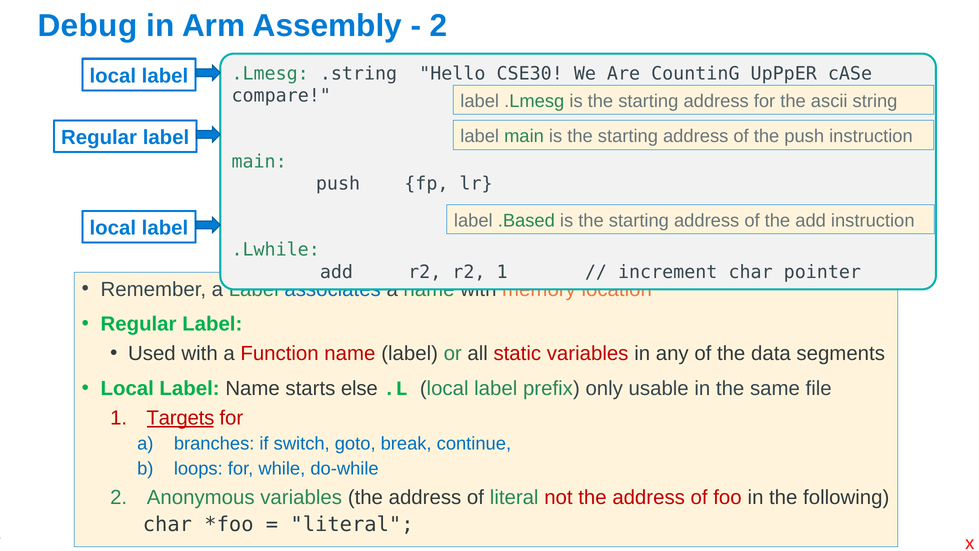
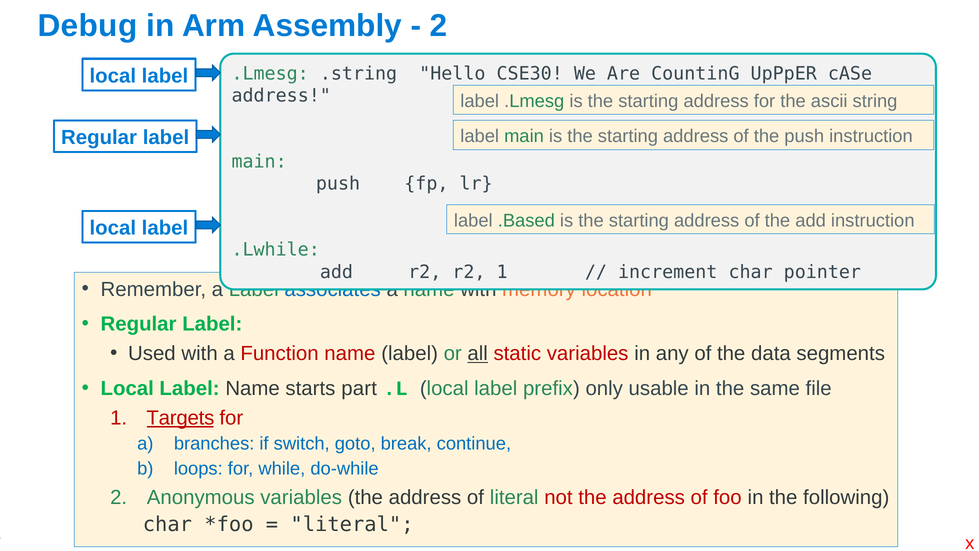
compare at (281, 96): compare -> address
all underline: none -> present
else: else -> part
